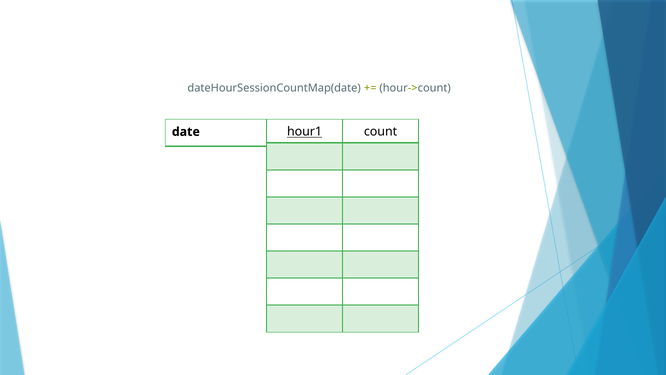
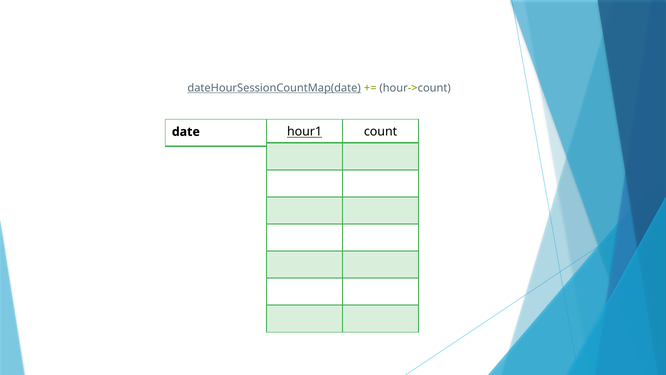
dateHourSessionCountMap(date underline: none -> present
